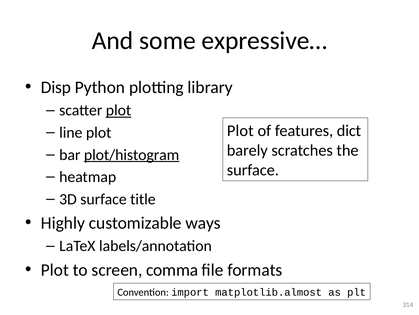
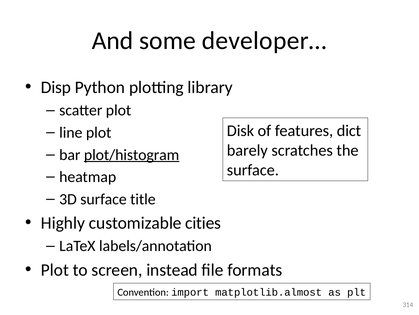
expressive…: expressive… -> developer…
plot at (119, 110) underline: present -> none
Plot at (240, 130): Plot -> Disk
ways: ways -> cities
comma: comma -> instead
